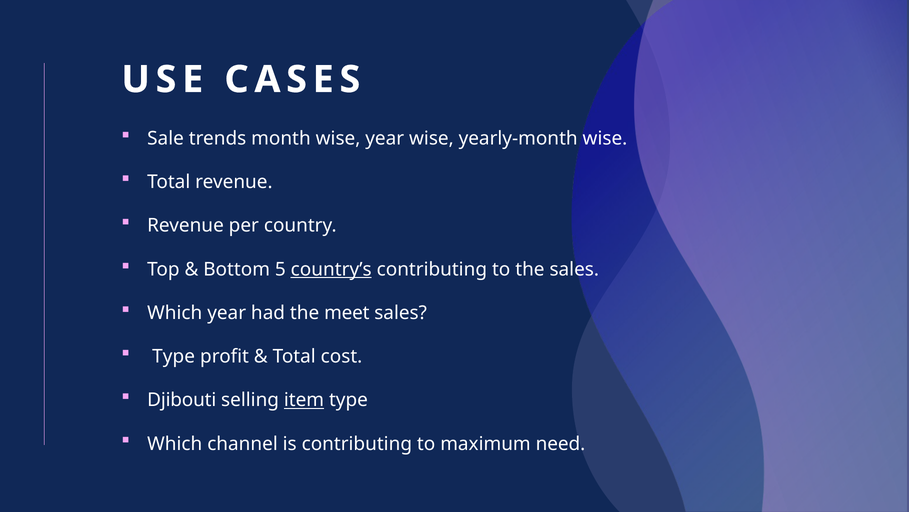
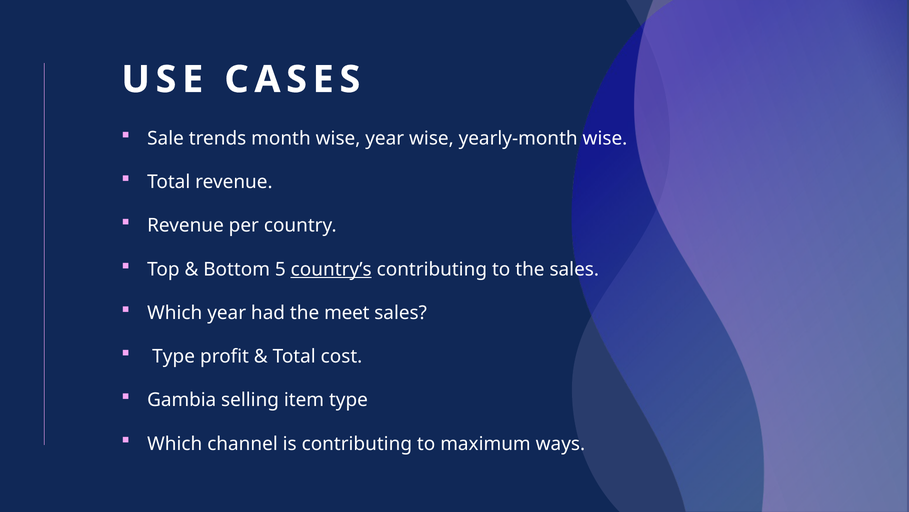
Djibouti: Djibouti -> Gambia
item underline: present -> none
need: need -> ways
